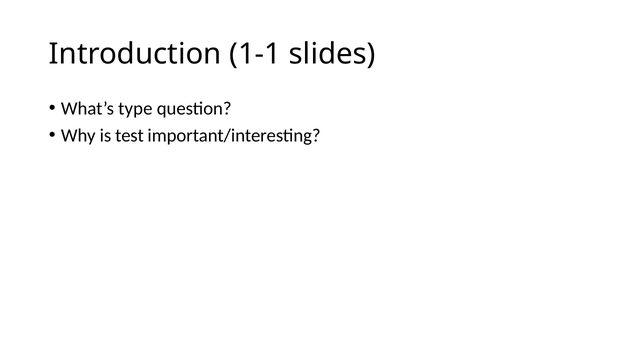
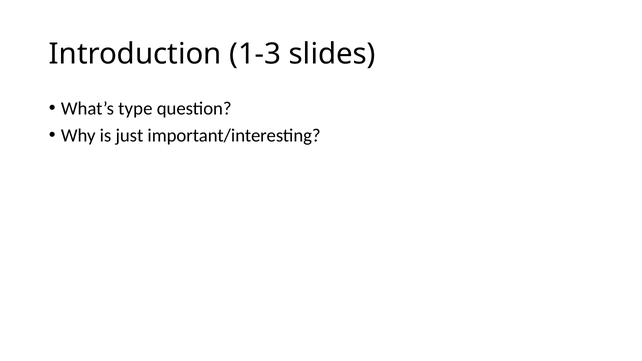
1-1: 1-1 -> 1-3
test: test -> just
